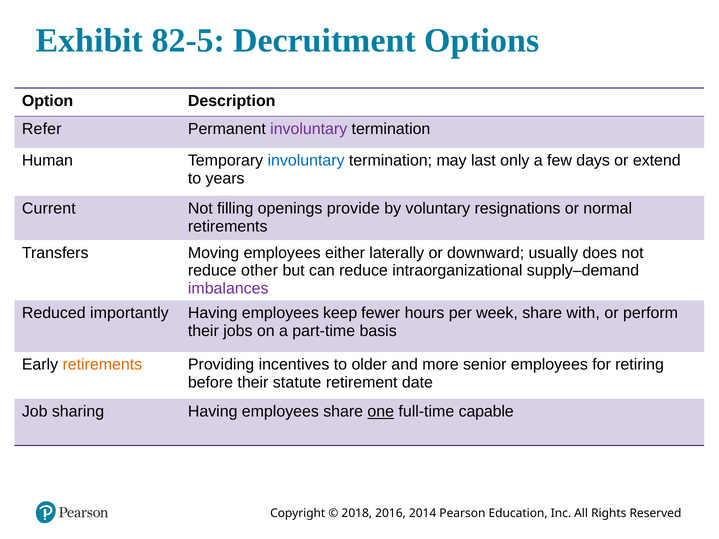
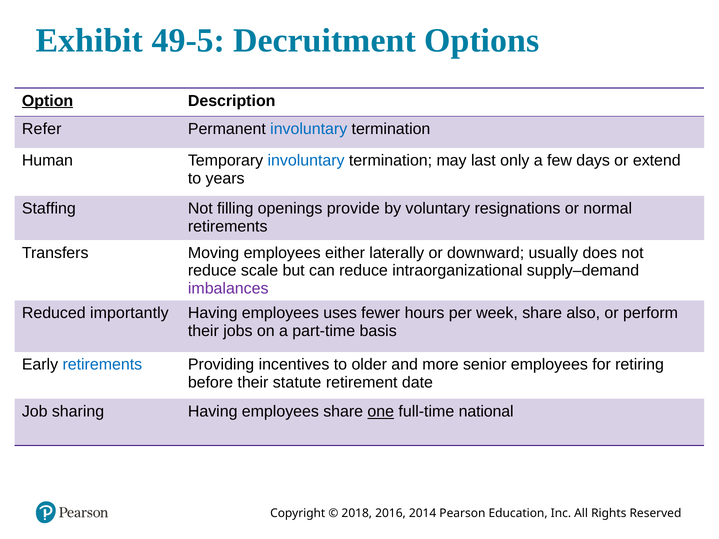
82-5: 82-5 -> 49-5
Option underline: none -> present
involuntary at (309, 129) colour: purple -> blue
Current: Current -> Staffing
other: other -> scale
keep: keep -> uses
with: with -> also
retirements at (102, 365) colour: orange -> blue
capable: capable -> national
